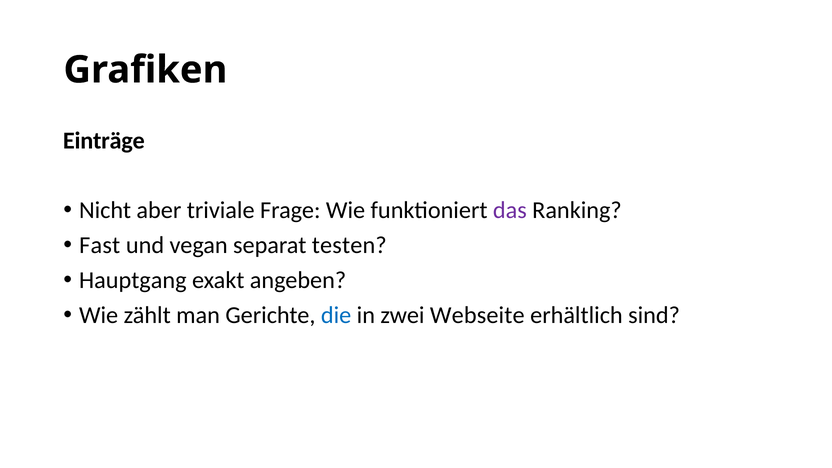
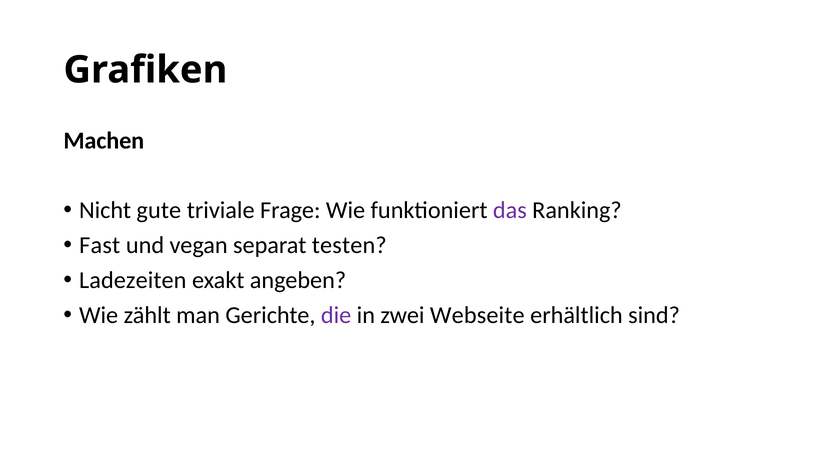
Einträge: Einträge -> Machen
aber: aber -> gute
Hauptgang: Hauptgang -> Ladezeiten
die colour: blue -> purple
